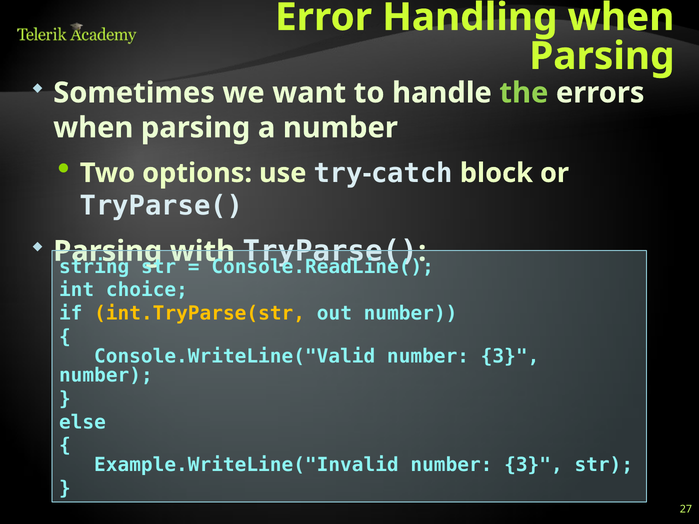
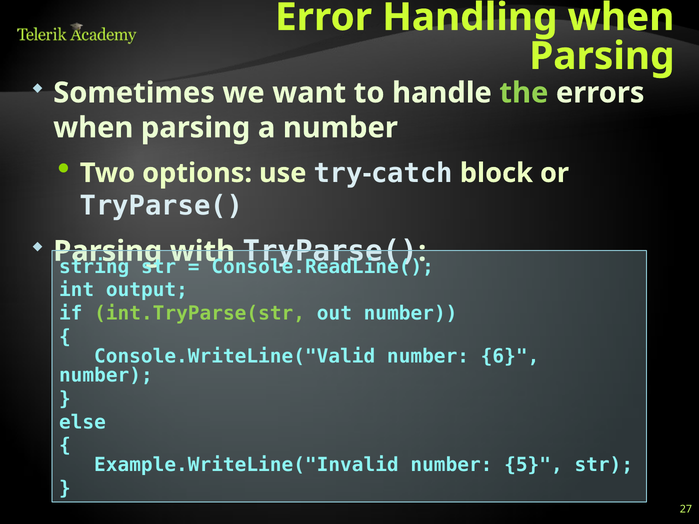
choice: choice -> output
int.TryParse(str colour: yellow -> light green
Console.WriteLine("Valid number 3: 3 -> 6
3 at (533, 465): 3 -> 5
